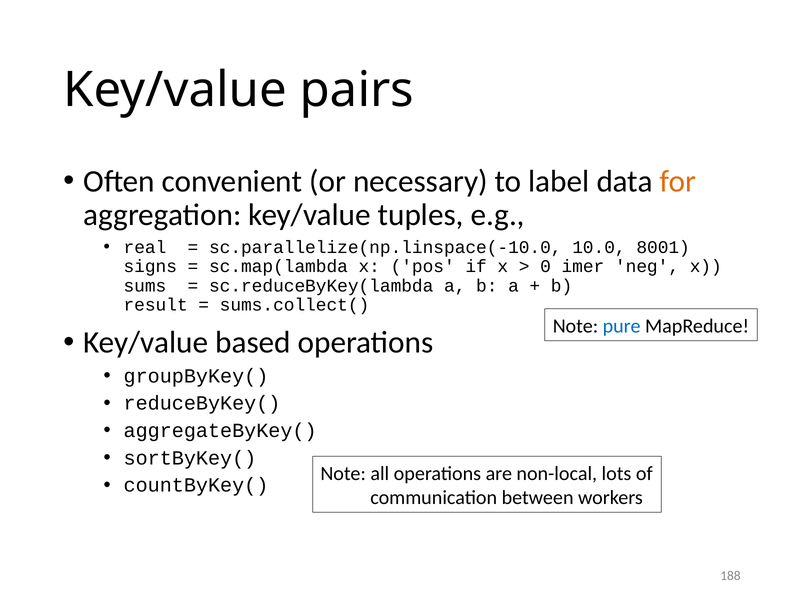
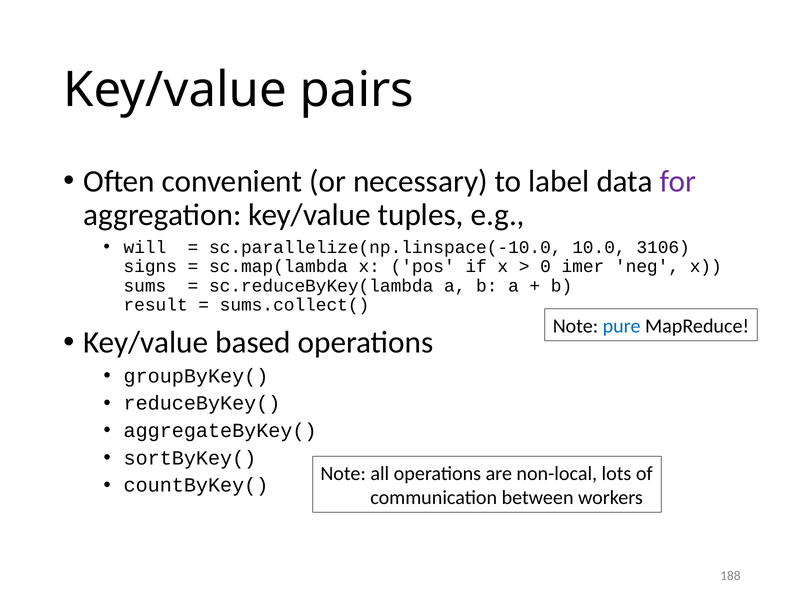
for colour: orange -> purple
real: real -> will
8001: 8001 -> 3106
